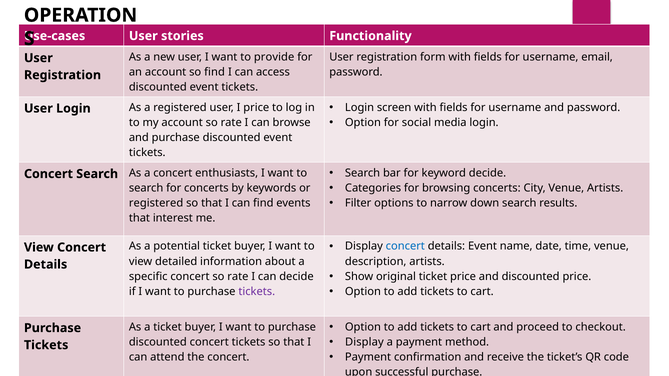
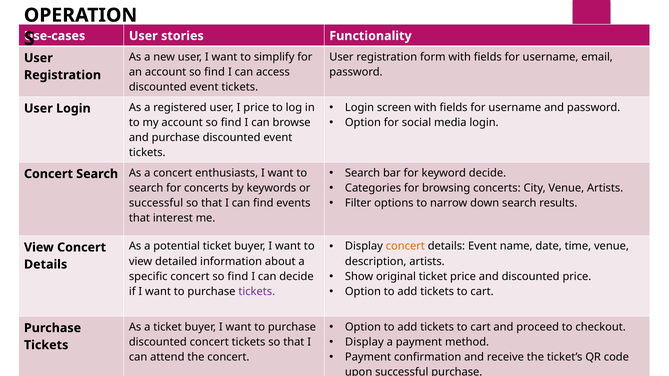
provide: provide -> simplify
my account so rate: rate -> find
registered at (156, 203): registered -> successful
concert at (405, 247) colour: blue -> orange
concert so rate: rate -> find
